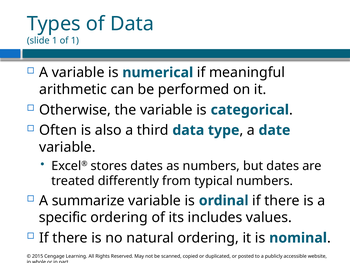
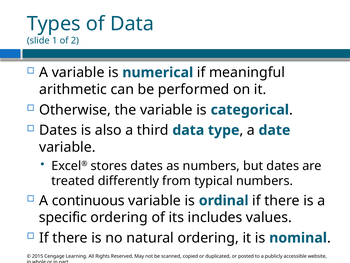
of 1: 1 -> 2
Often at (58, 130): Often -> Dates
summarize: summarize -> continuous
